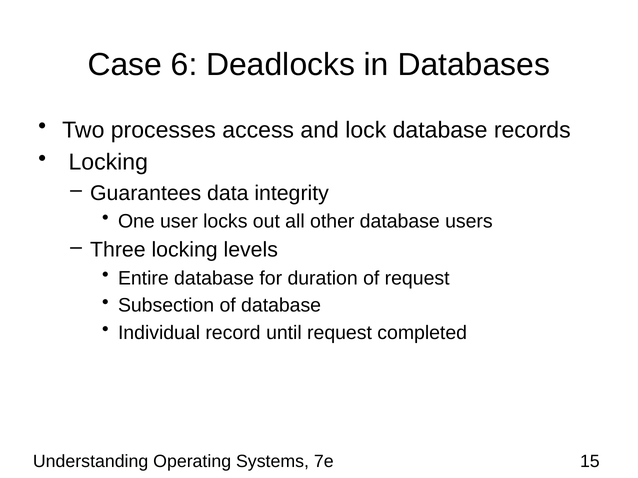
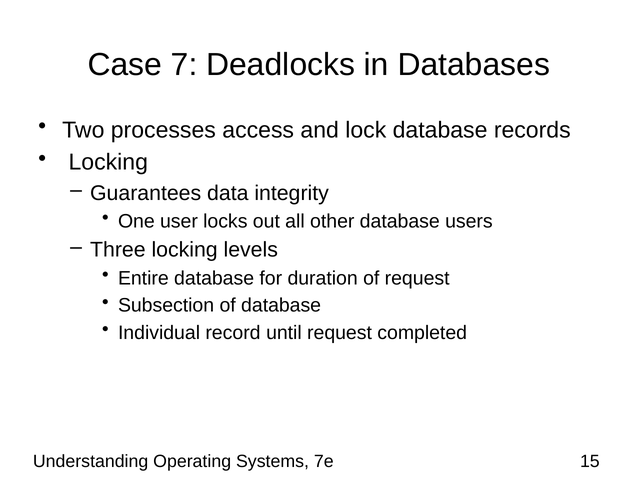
6: 6 -> 7
